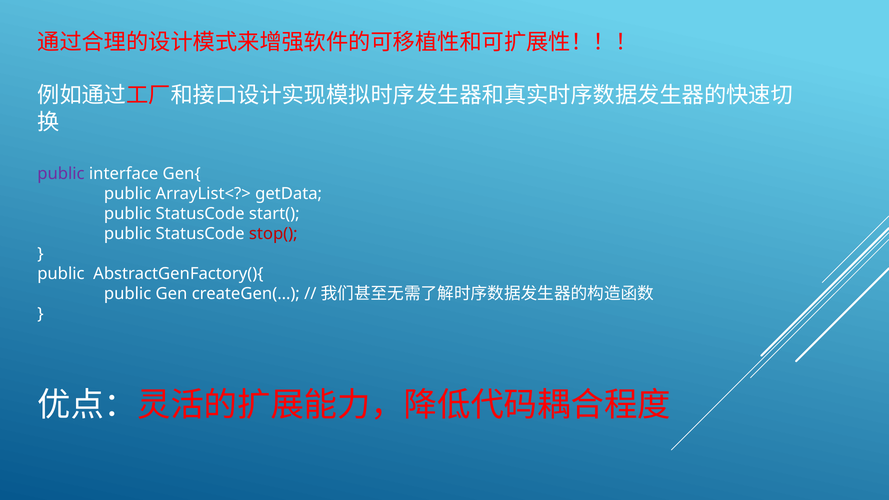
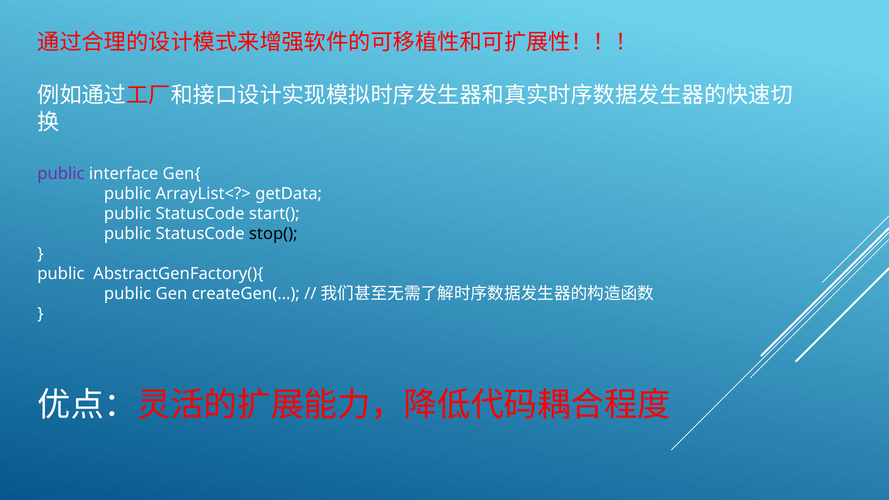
stop( colour: red -> black
